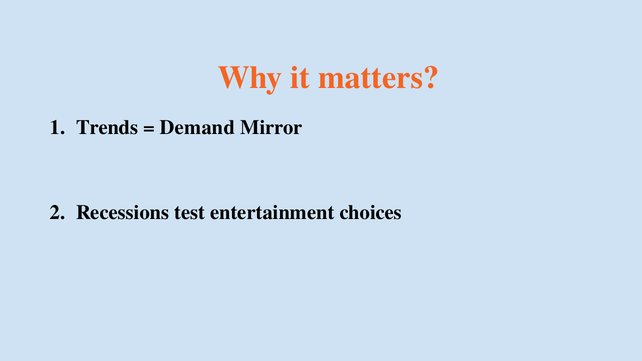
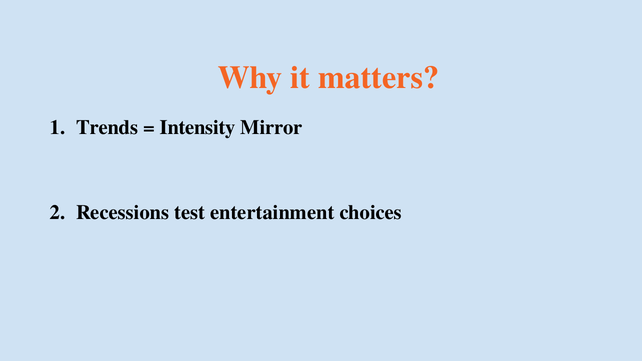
Demand: Demand -> Intensity
